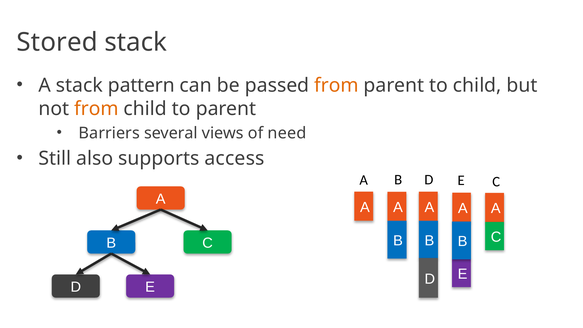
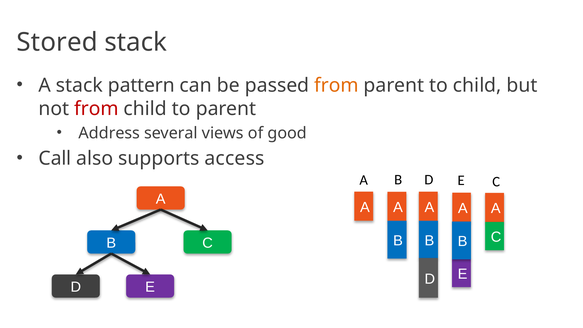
from at (96, 109) colour: orange -> red
Barriers: Barriers -> Address
need: need -> good
Still: Still -> Call
